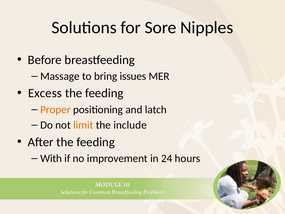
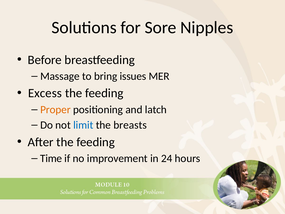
limit colour: orange -> blue
include: include -> breasts
With: With -> Time
